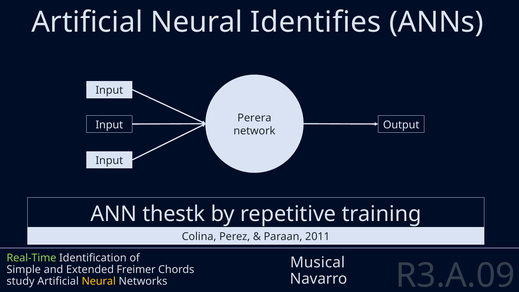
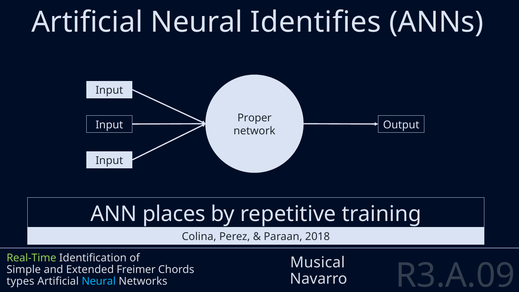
Perera: Perera -> Proper
thestk: thestk -> places
2011: 2011 -> 2018
study: study -> types
Neural at (99, 281) colour: yellow -> light blue
